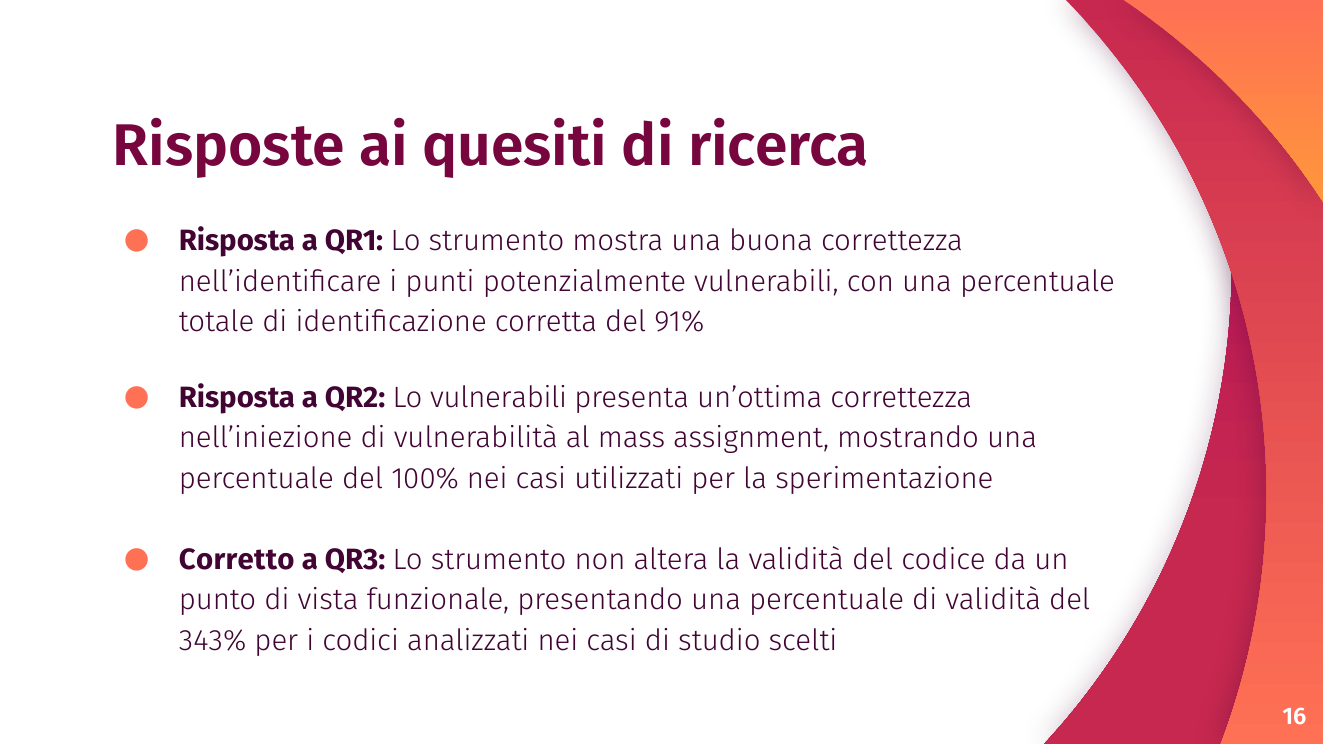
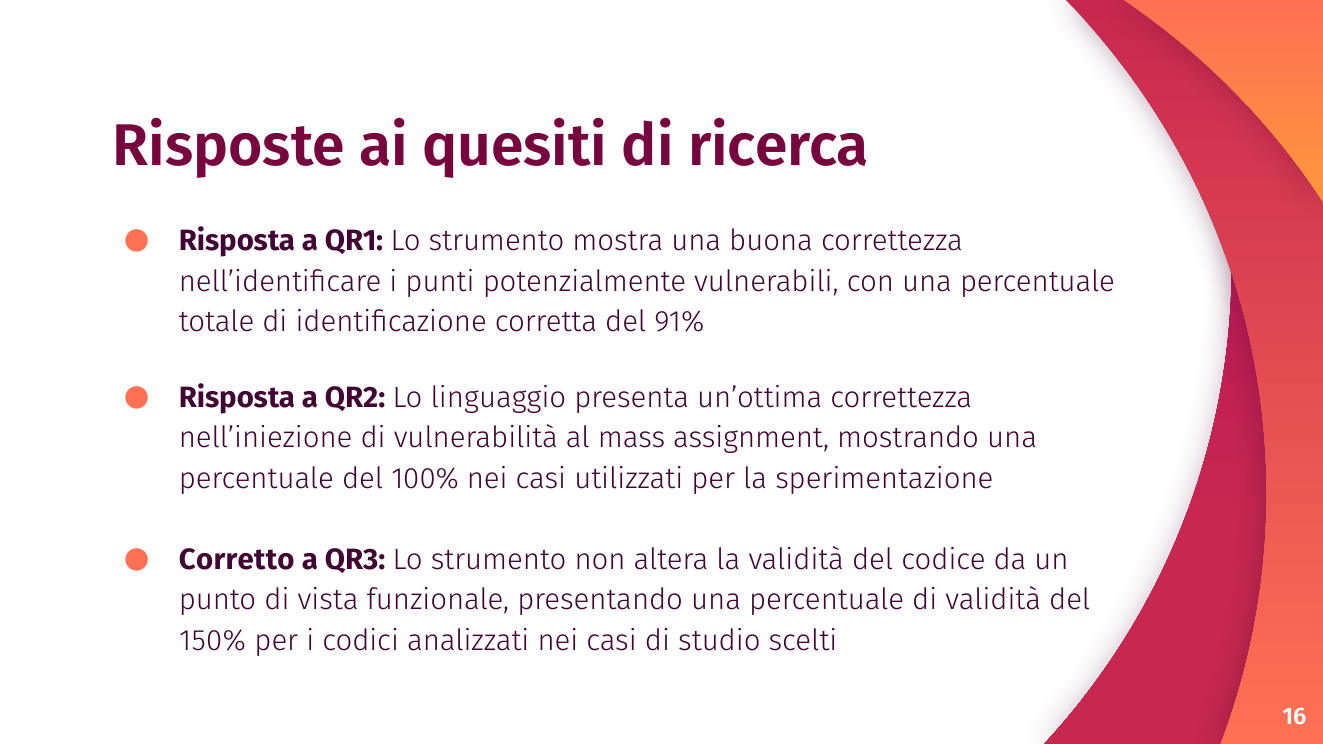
Lo vulnerabili: vulnerabili -> linguaggio
343%: 343% -> 150%
